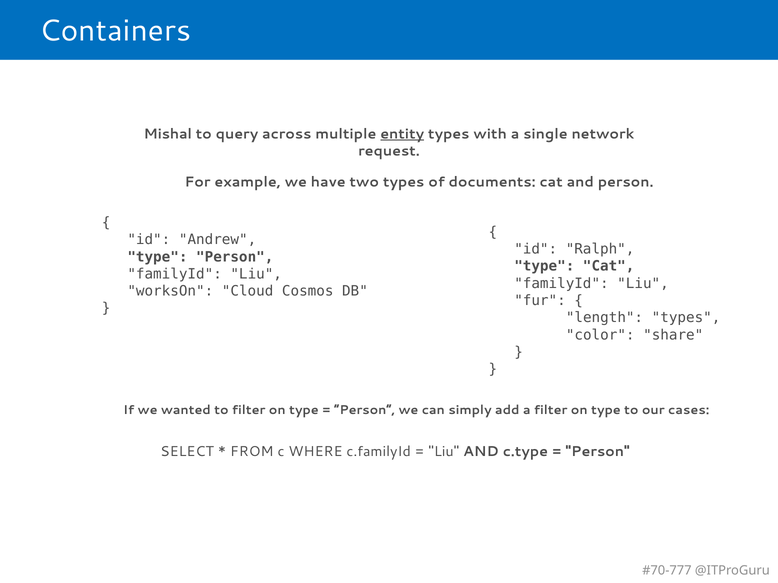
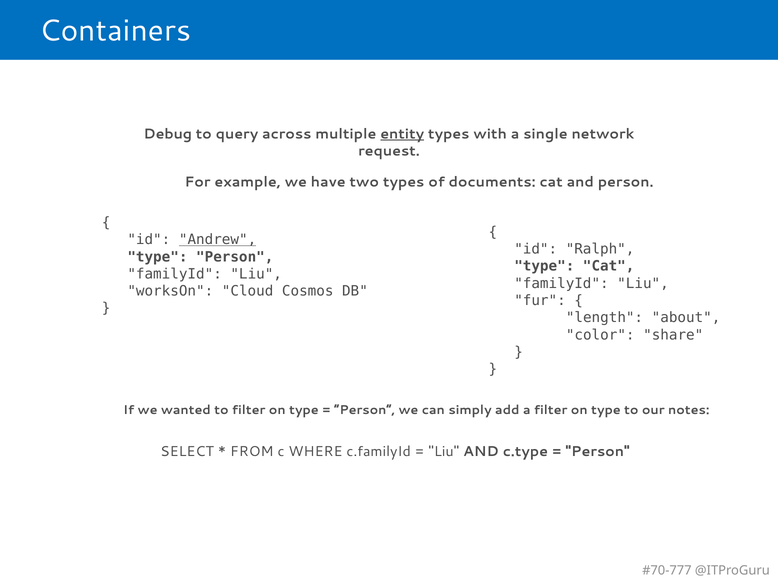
Mishal: Mishal -> Debug
Andrew underline: none -> present
length types: types -> about
cases: cases -> notes
